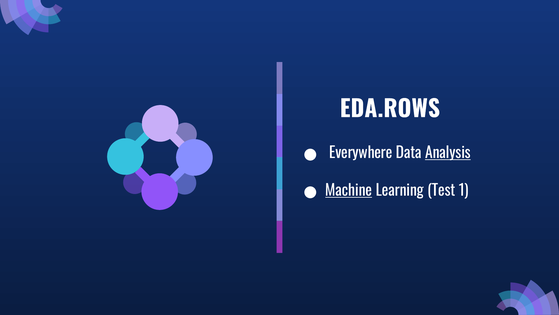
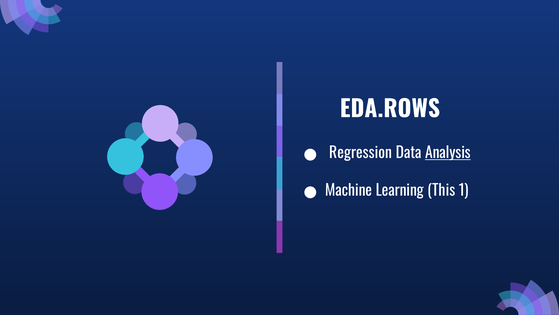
Everywhere: Everywhere -> Regression
Machine underline: present -> none
Test: Test -> This
